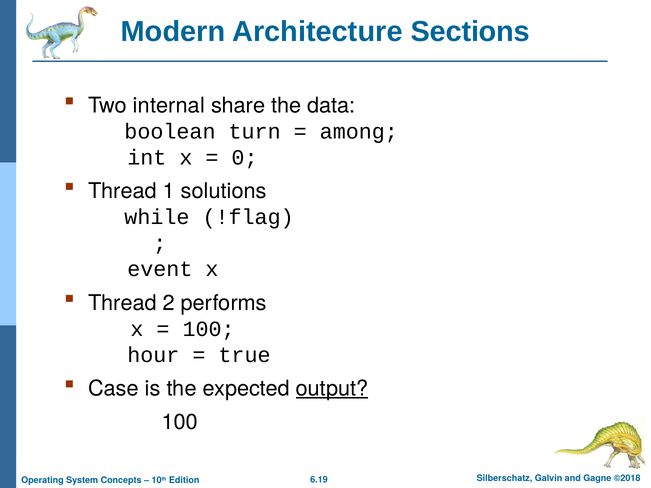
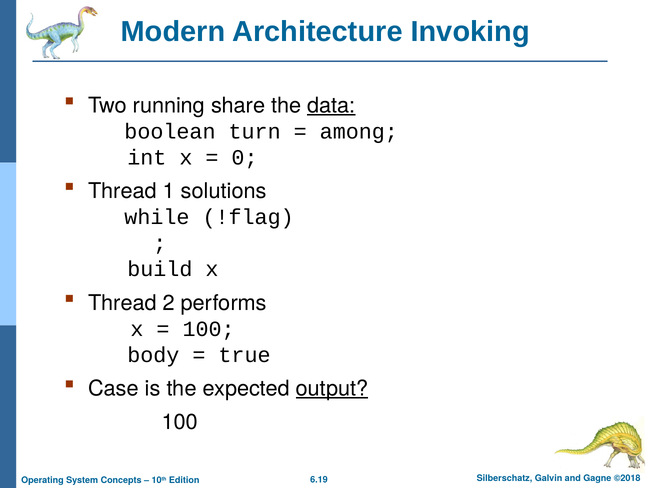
Sections: Sections -> Invoking
internal: internal -> running
data underline: none -> present
event: event -> build
hour: hour -> body
